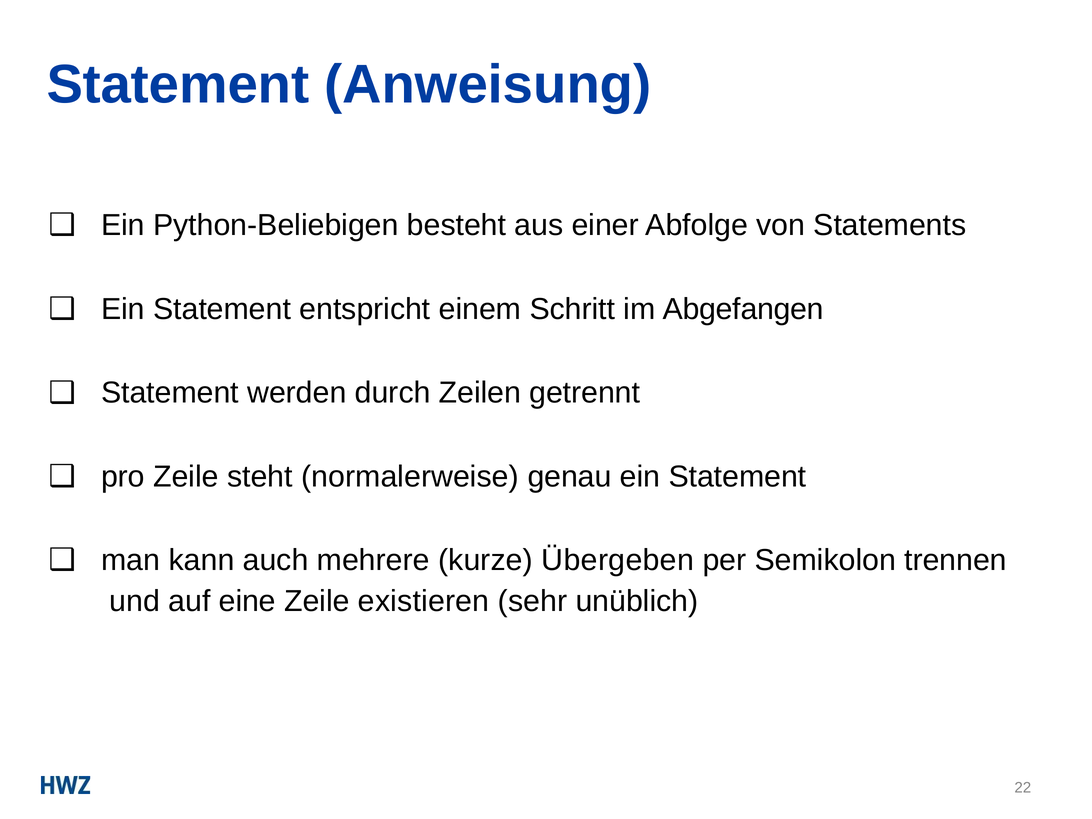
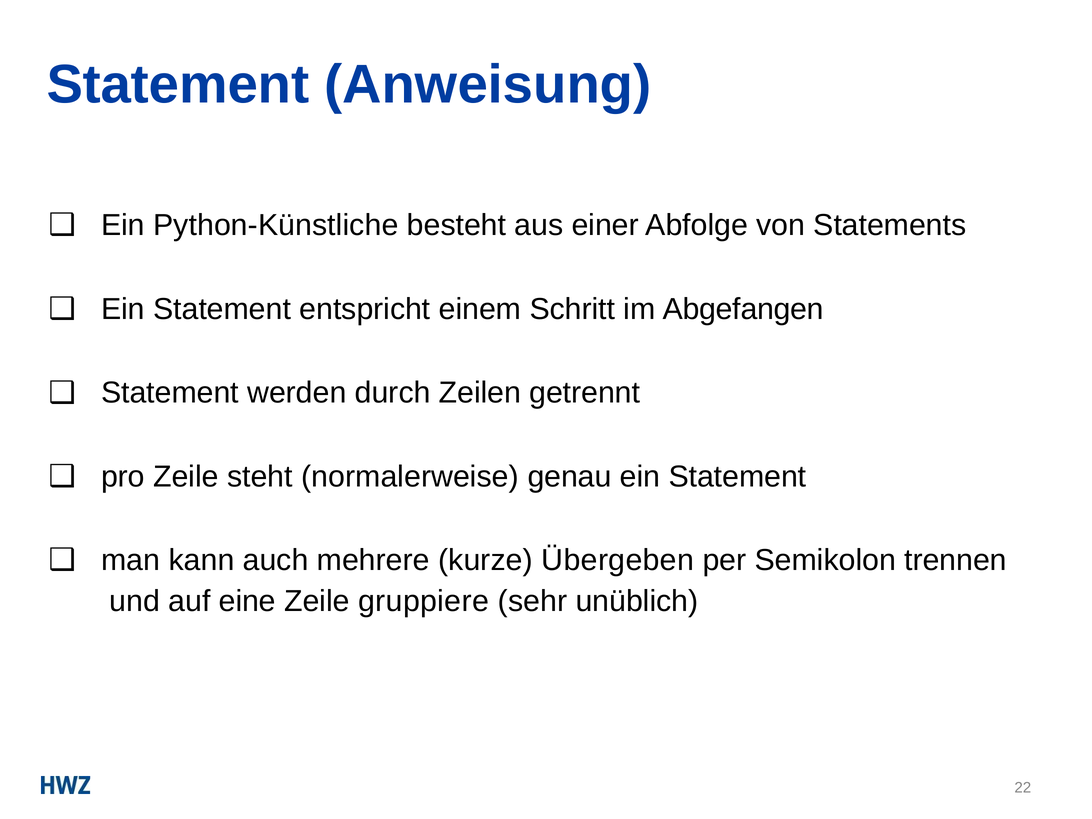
Python-Beliebigen: Python-Beliebigen -> Python-Künstliche
existieren: existieren -> gruppiere
